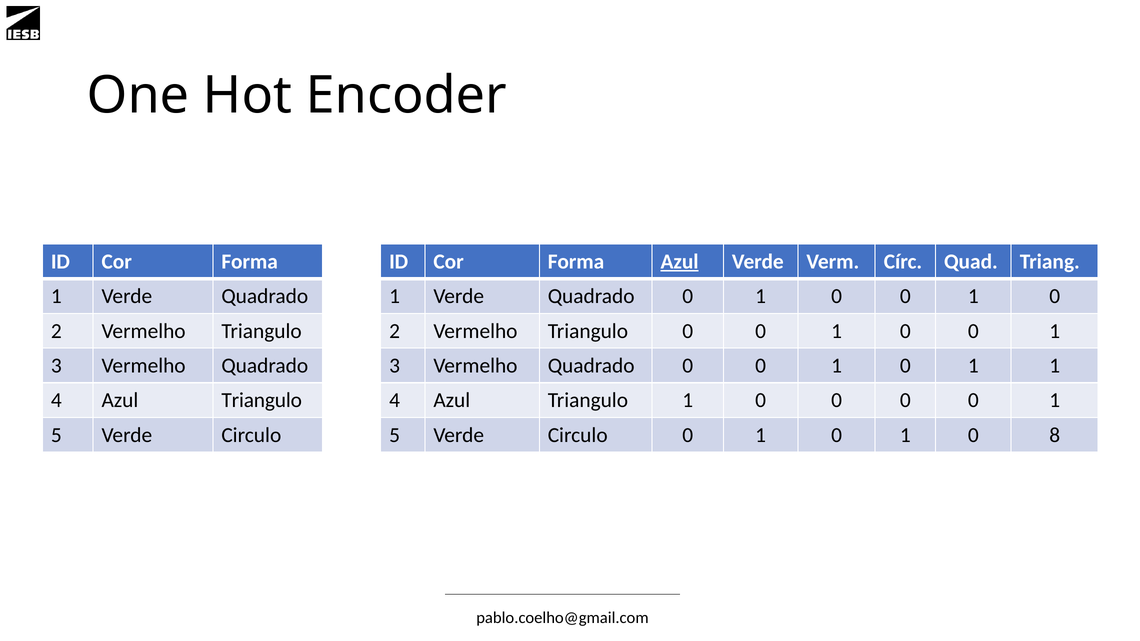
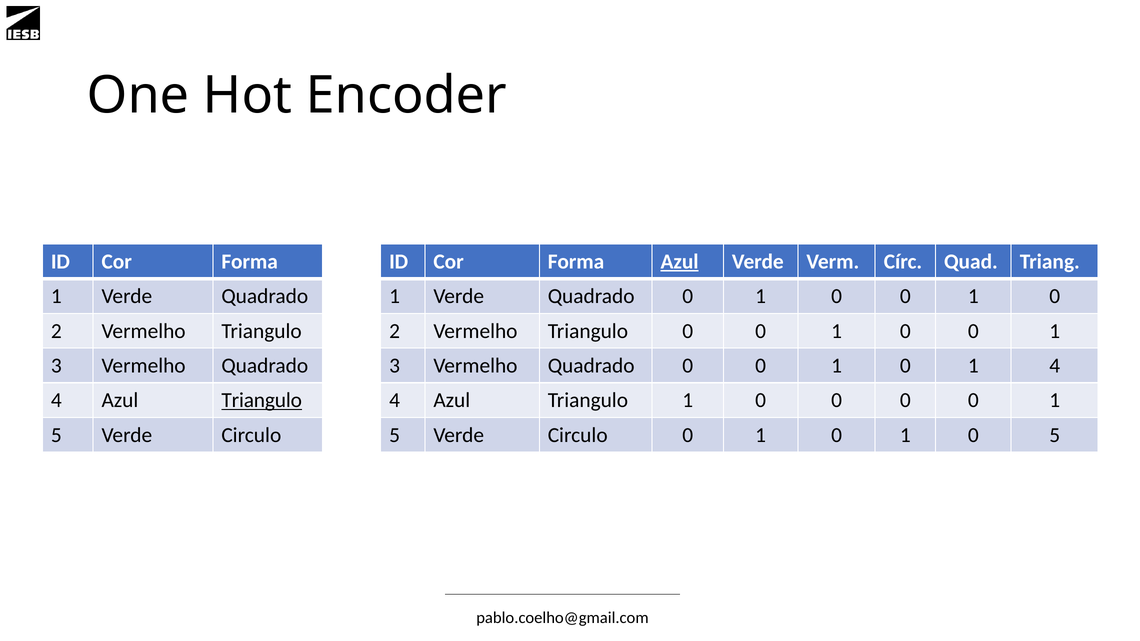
1 1: 1 -> 4
Triangulo at (262, 400) underline: none -> present
0 8: 8 -> 5
